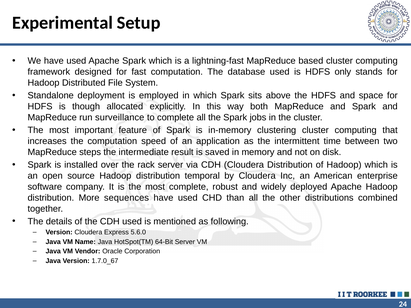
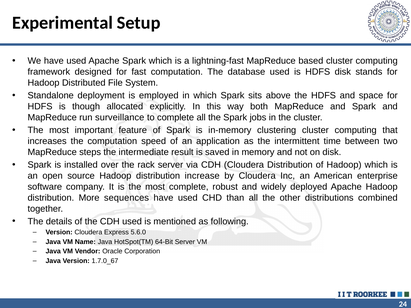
HDFS only: only -> disk
temporal: temporal -> increase
